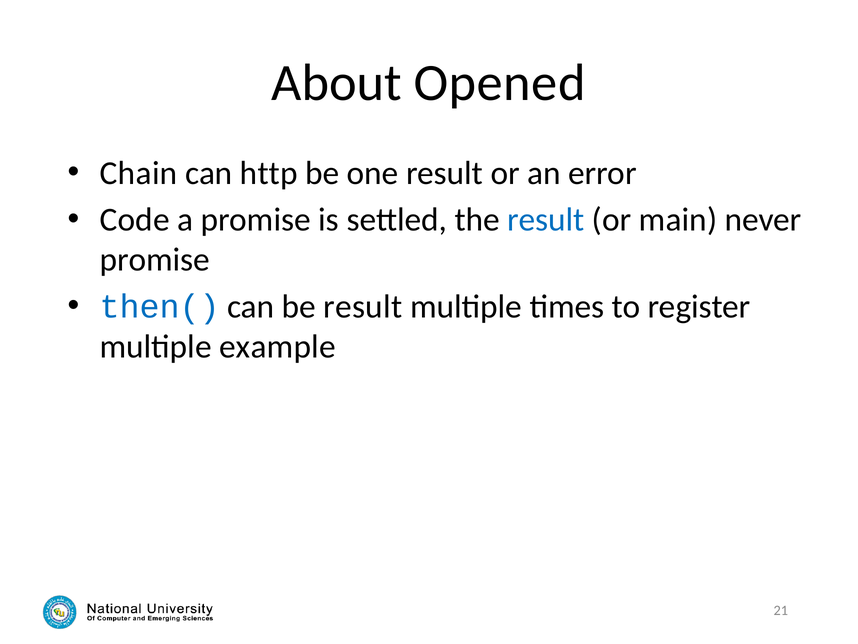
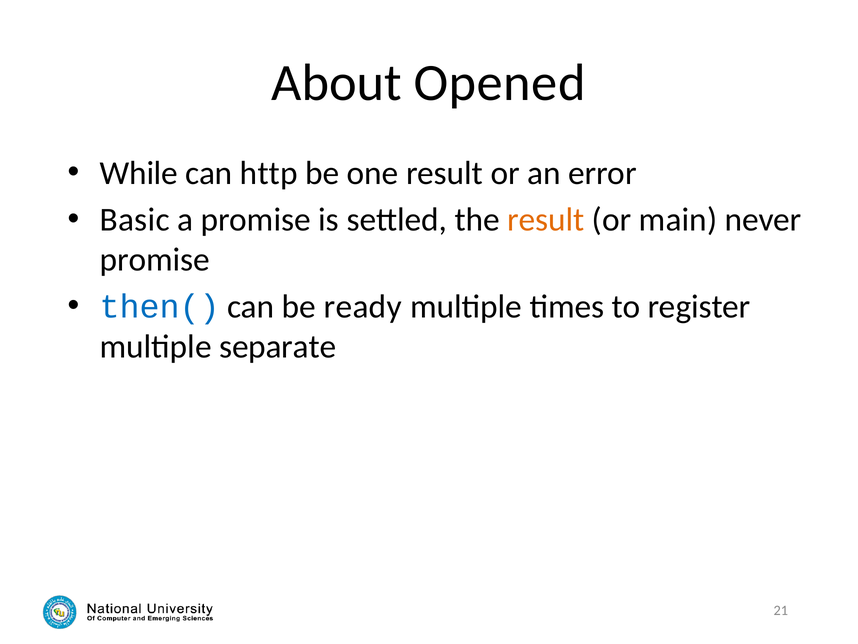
Chain: Chain -> While
Code: Code -> Basic
result at (546, 220) colour: blue -> orange
be result: result -> ready
example: example -> separate
